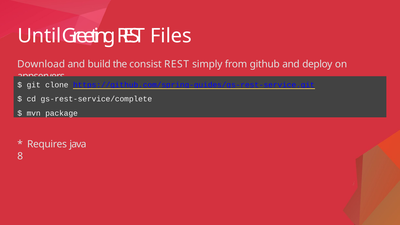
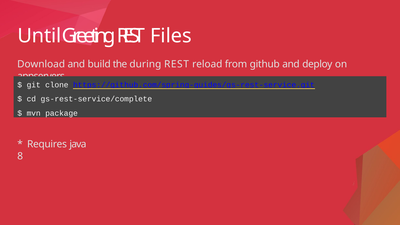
consist: consist -> during
simply: simply -> reload
